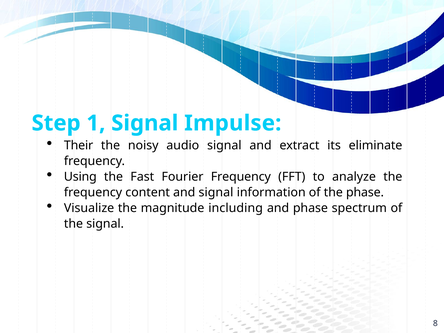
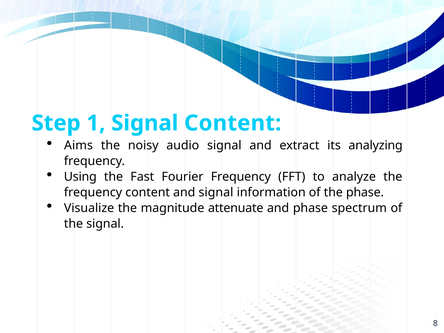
Signal Impulse: Impulse -> Content
Their: Their -> Aims
eliminate: eliminate -> analyzing
including: including -> attenuate
